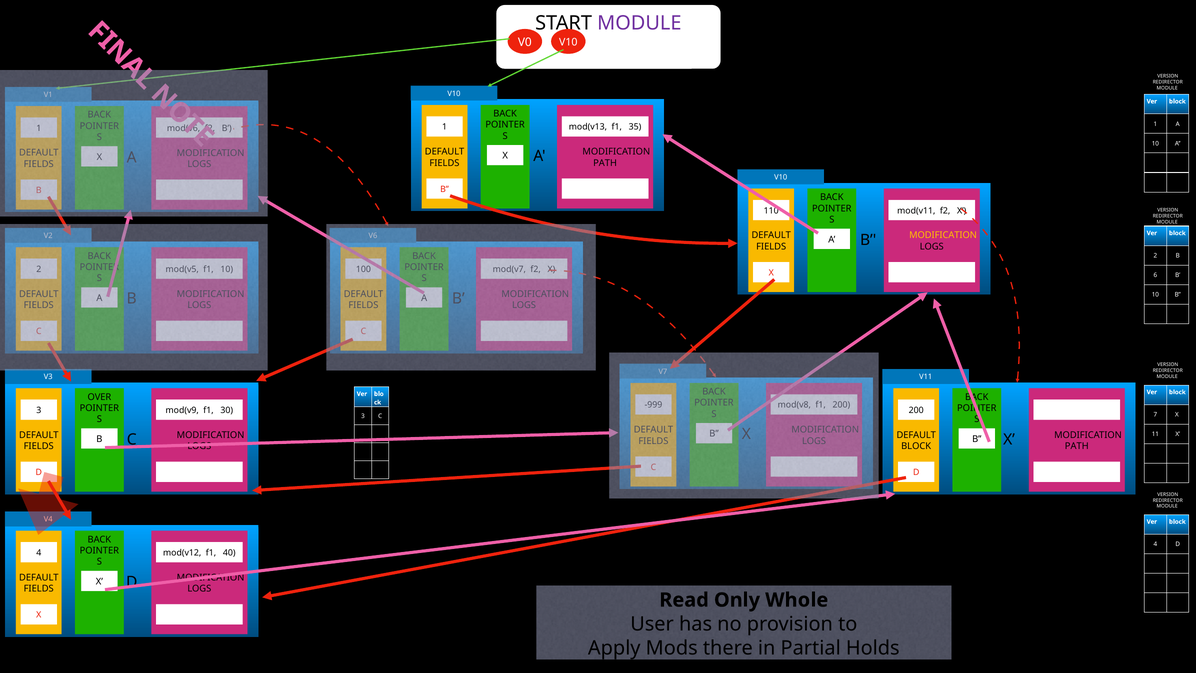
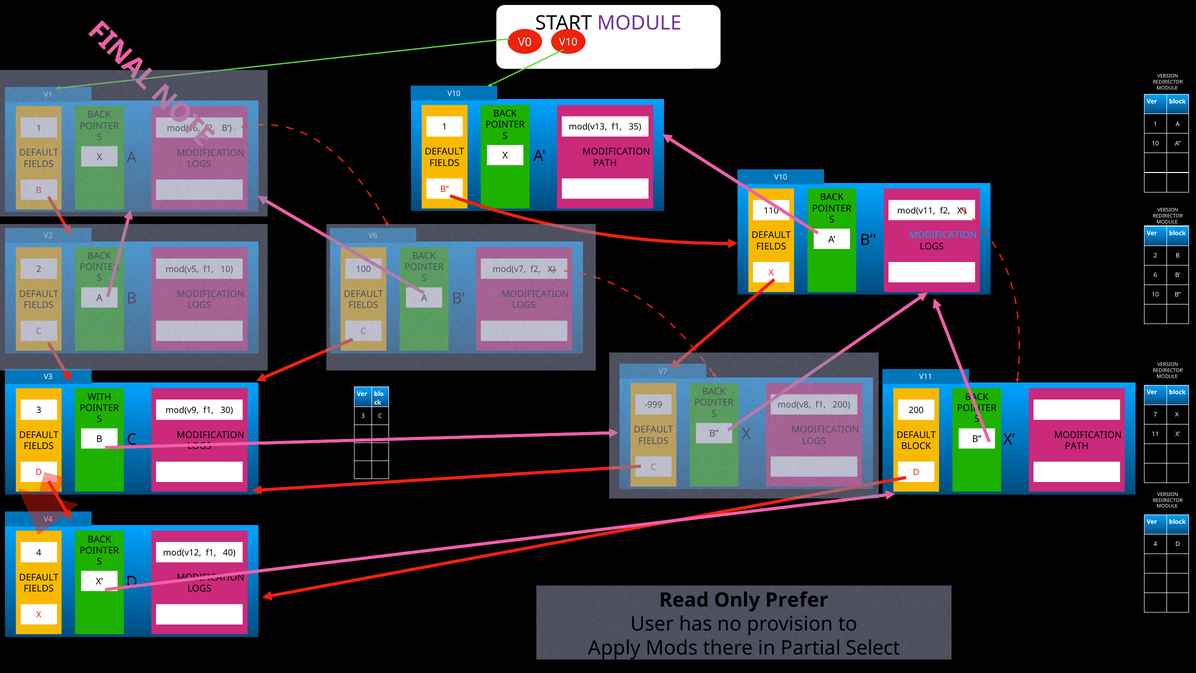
MODIFICATION at (943, 235) colour: yellow -> light blue
OVER: OVER -> WITH
Whole: Whole -> Prefer
Holds: Holds -> Select
